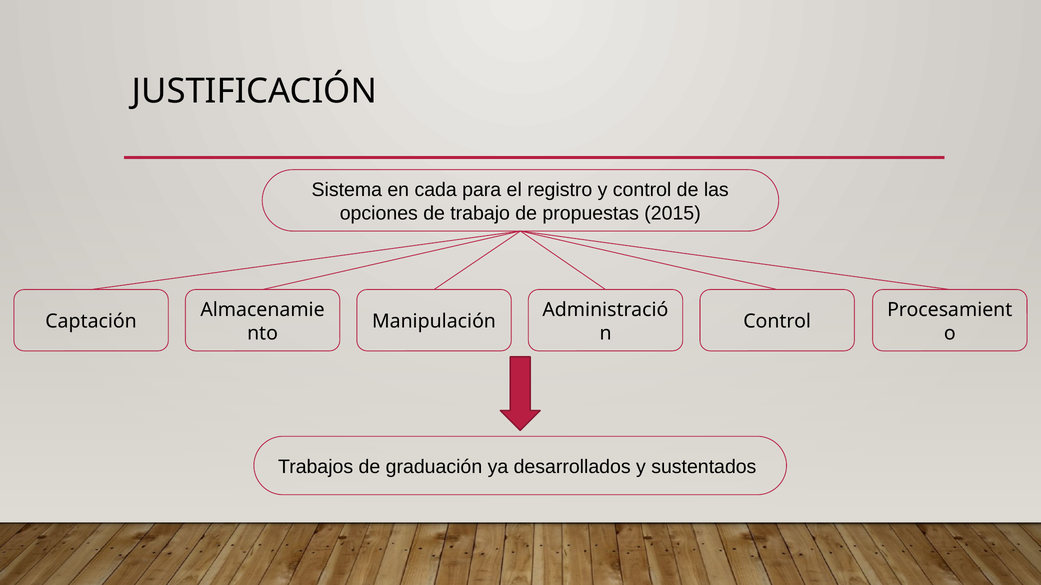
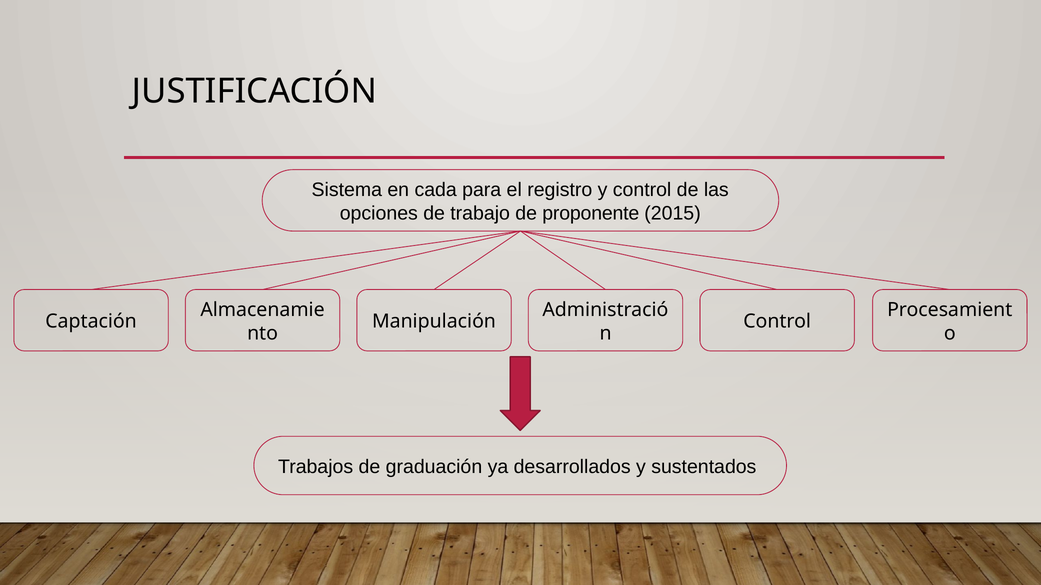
propuestas: propuestas -> proponente
